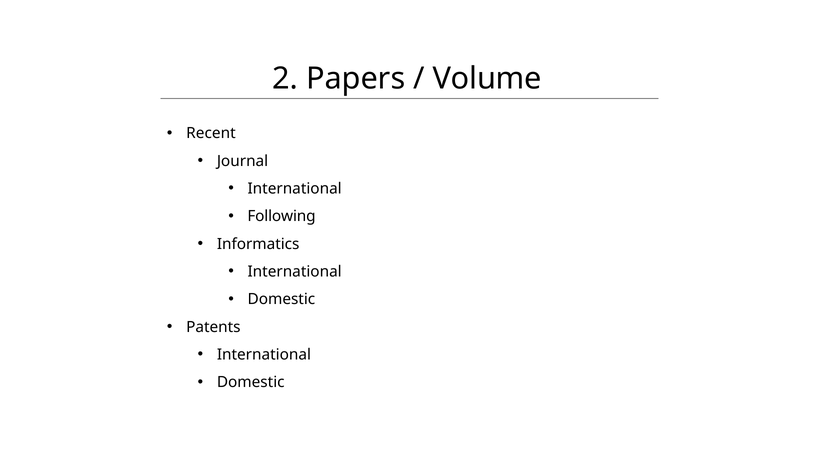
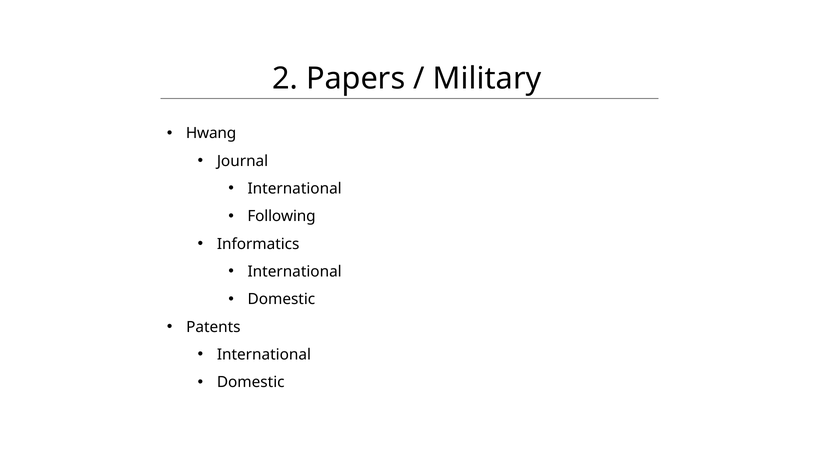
Volume: Volume -> Military
Recent: Recent -> Hwang
